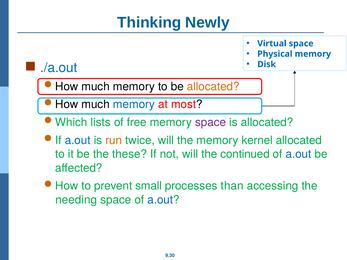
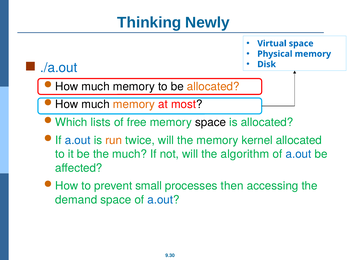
memory at (134, 105) colour: blue -> orange
space at (211, 122) colour: purple -> black
the these: these -> much
continued: continued -> algorithm
than: than -> then
needing: needing -> demand
